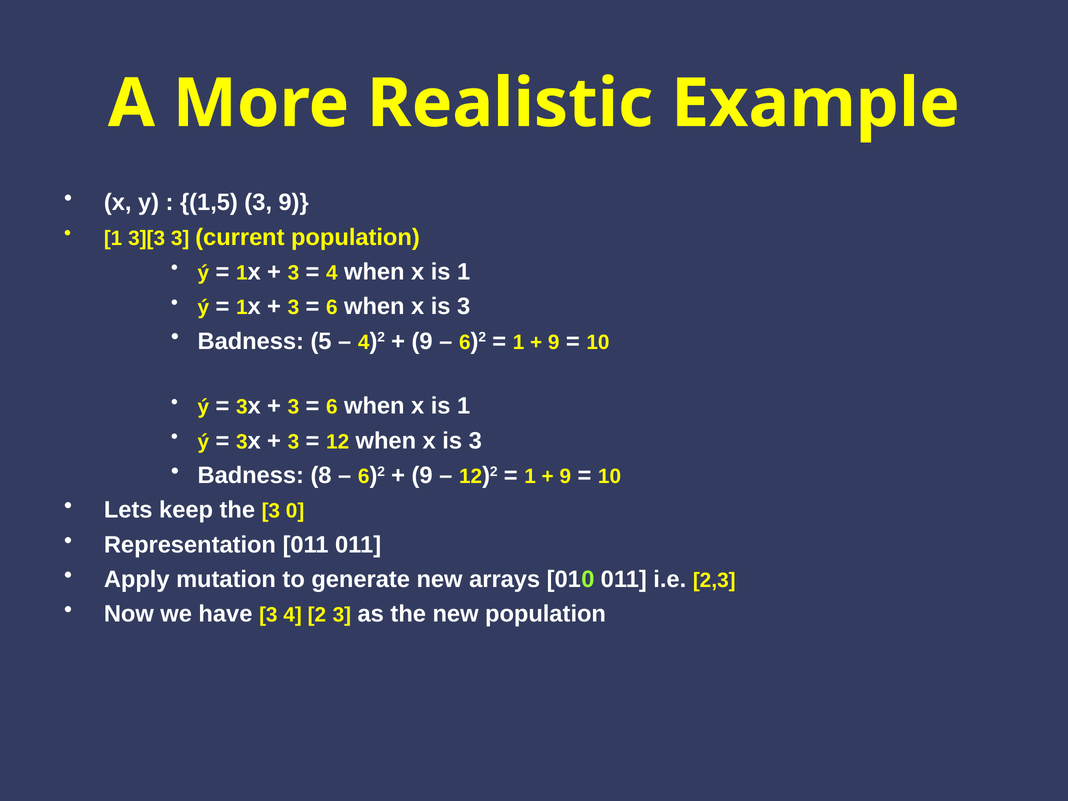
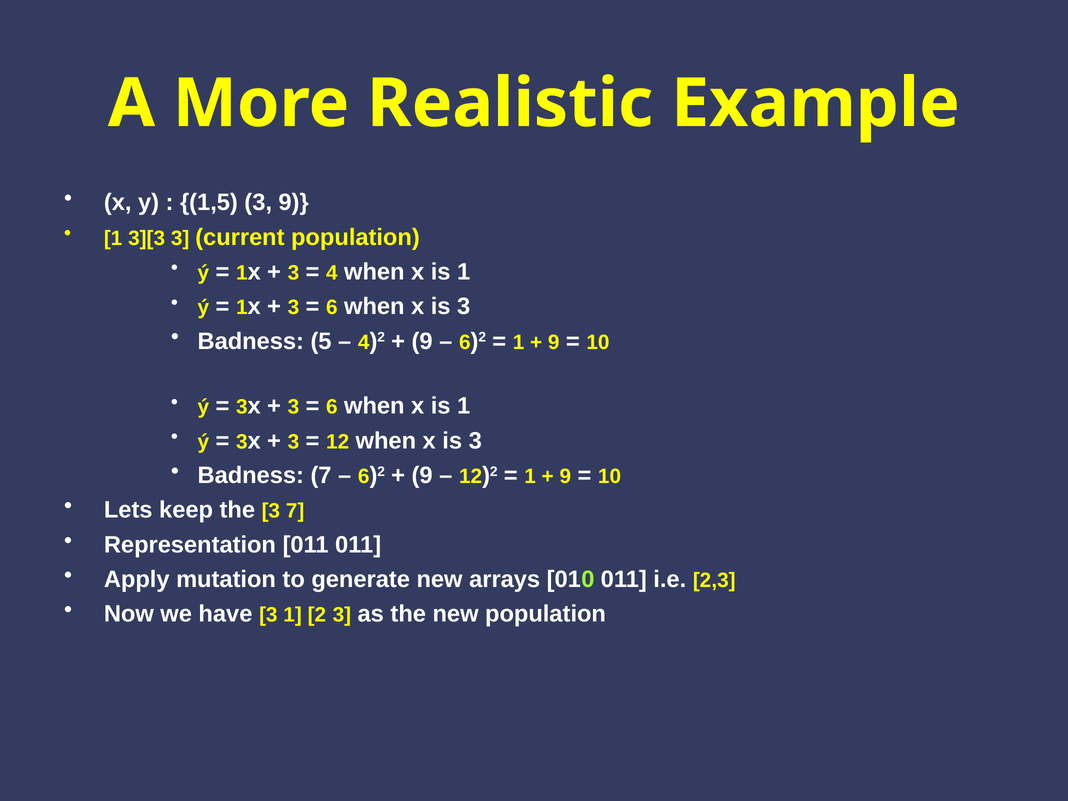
Badness 8: 8 -> 7
3 0: 0 -> 7
3 4: 4 -> 1
